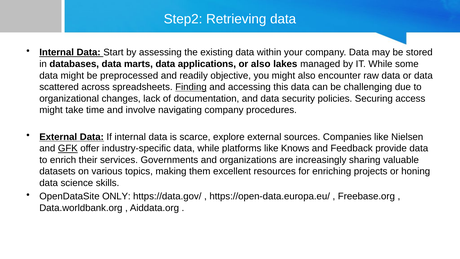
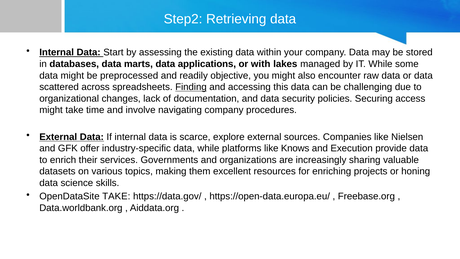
or also: also -> with
GFK underline: present -> none
Feedback: Feedback -> Execution
OpenDataSite ONLY: ONLY -> TAKE
